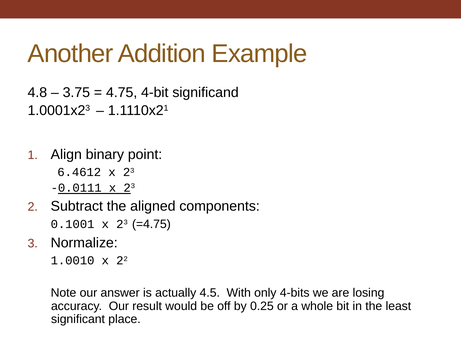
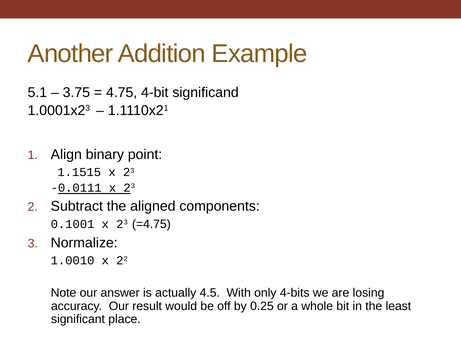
4.8: 4.8 -> 5.1
6.4612: 6.4612 -> 1.1515
